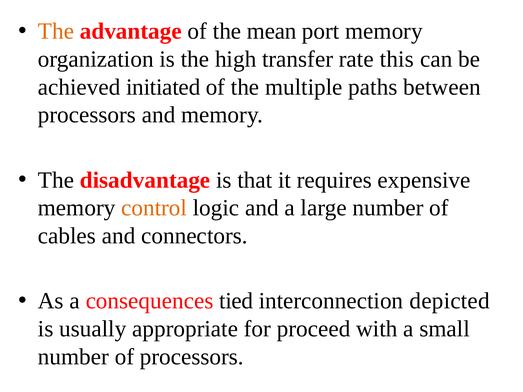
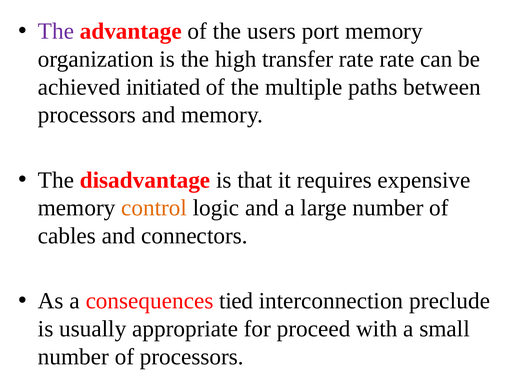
The at (56, 31) colour: orange -> purple
mean: mean -> users
rate this: this -> rate
depicted: depicted -> preclude
